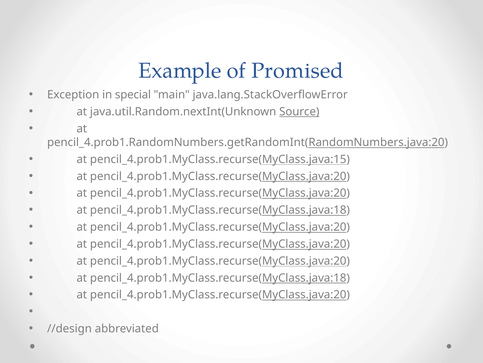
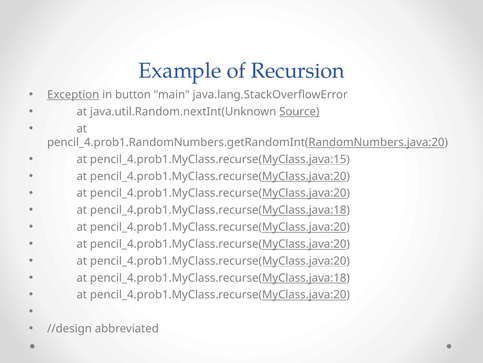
Promised: Promised -> Recursion
Exception underline: none -> present
special: special -> button
